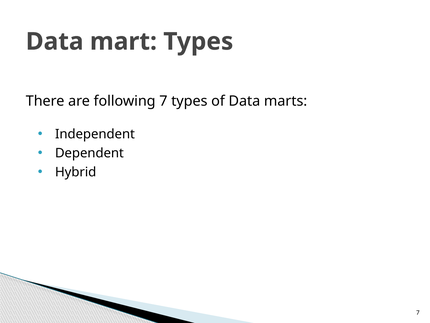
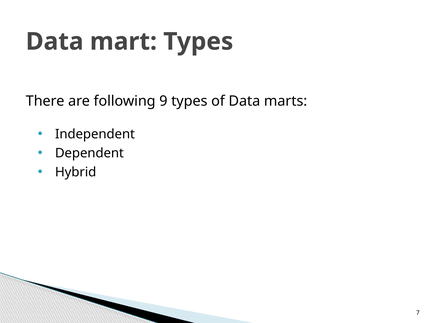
following 7: 7 -> 9
